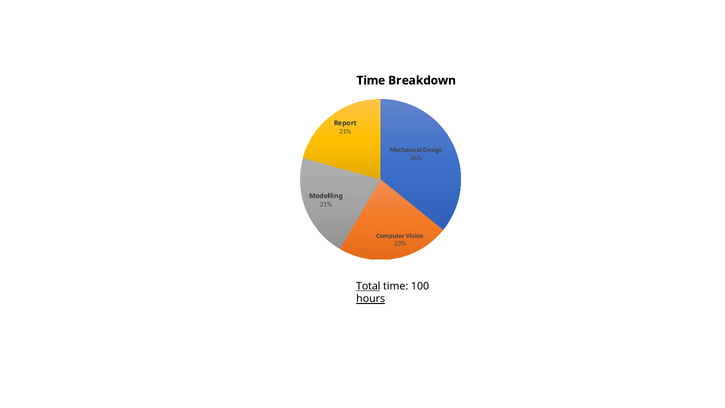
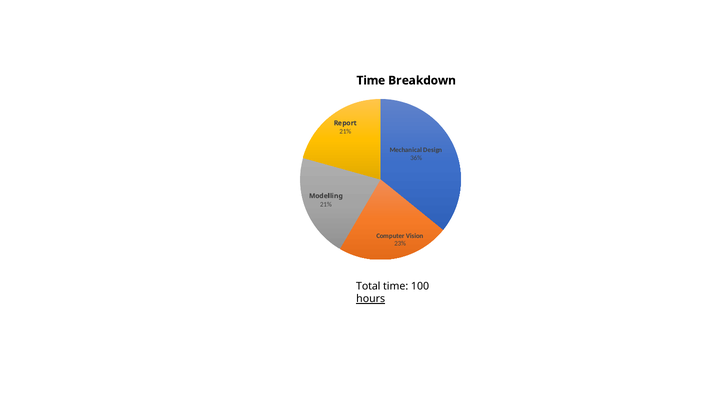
Total underline: present -> none
